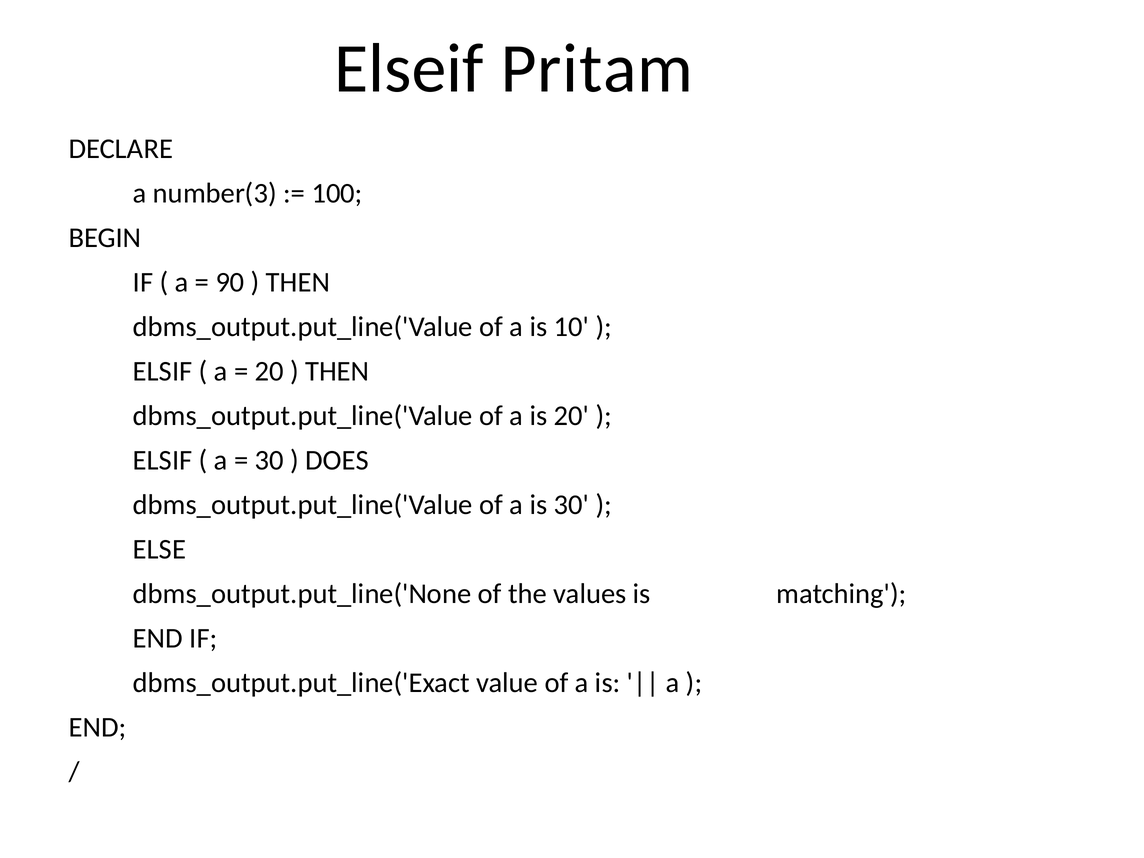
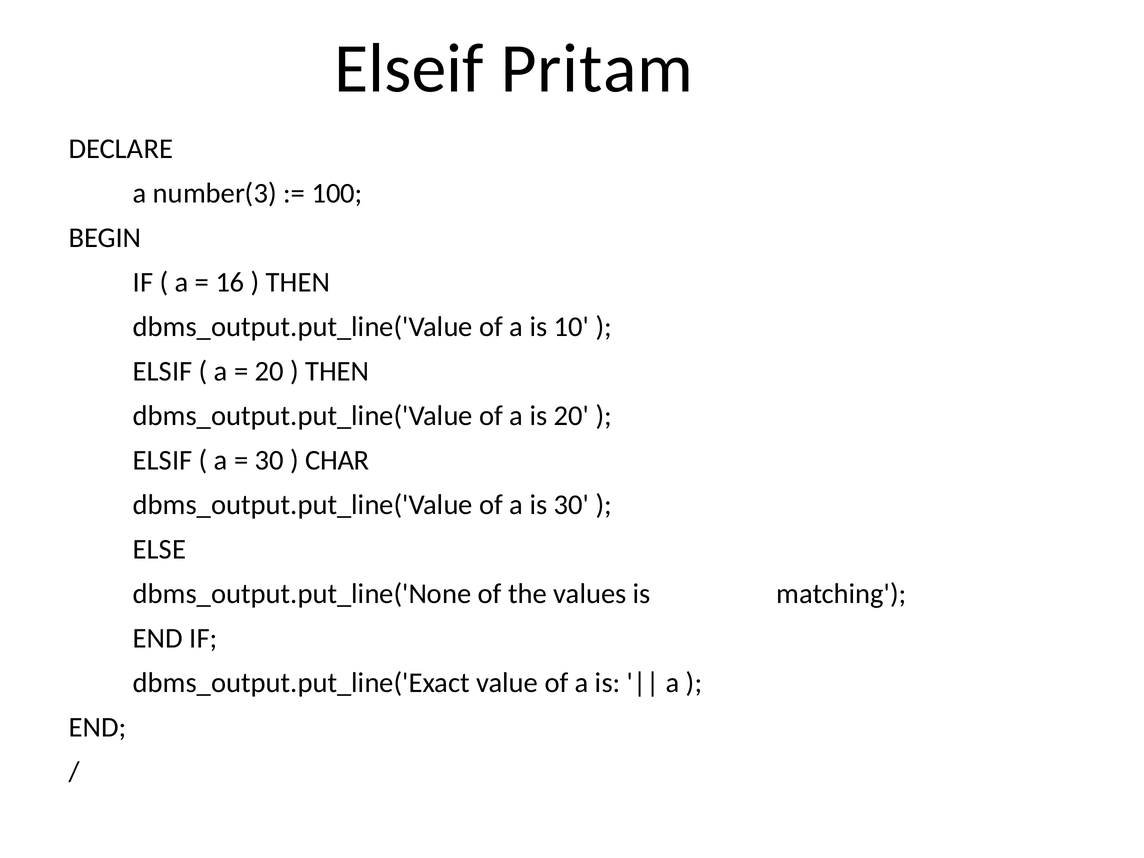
90: 90 -> 16
DOES: DOES -> CHAR
